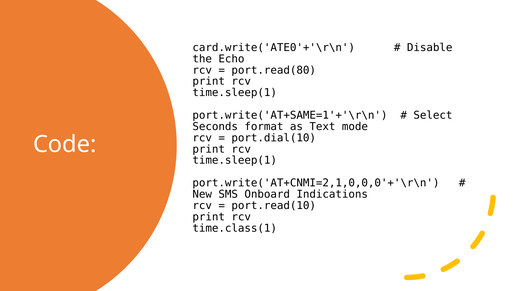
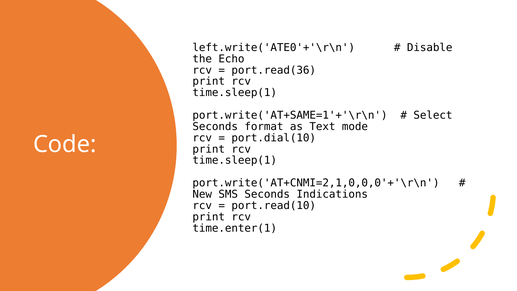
card.write('ATE0'+'\r\n: card.write('ATE0'+'\r\n -> left.write('ATE0'+'\r\n
port.read(80: port.read(80 -> port.read(36
SMS Onboard: Onboard -> Seconds
time.class(1: time.class(1 -> time.enter(1
